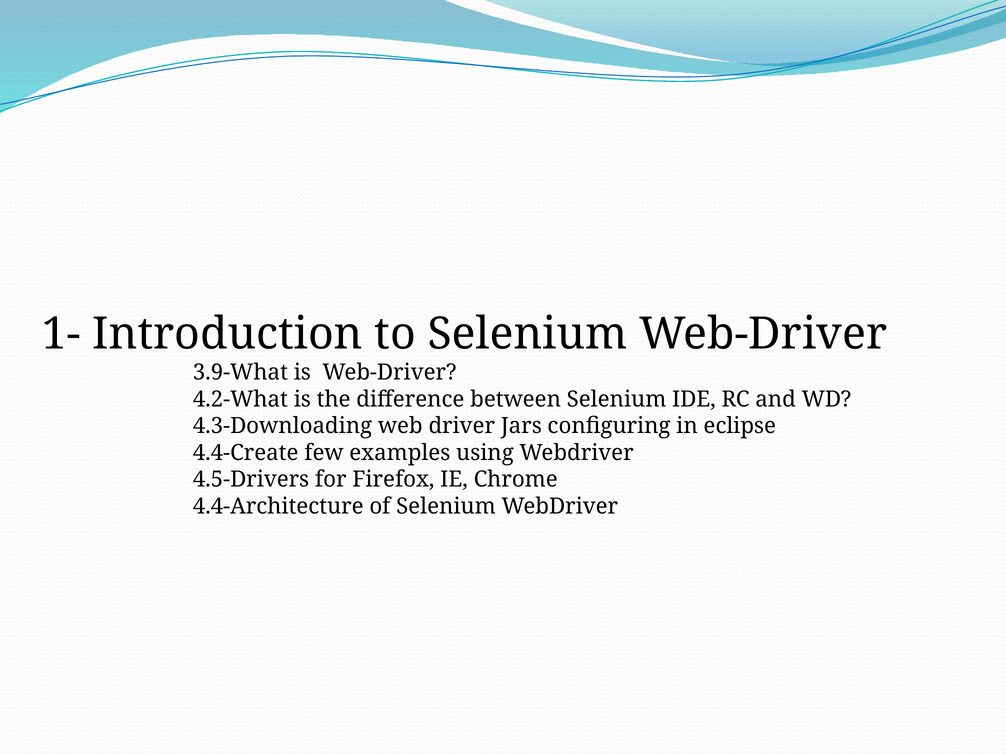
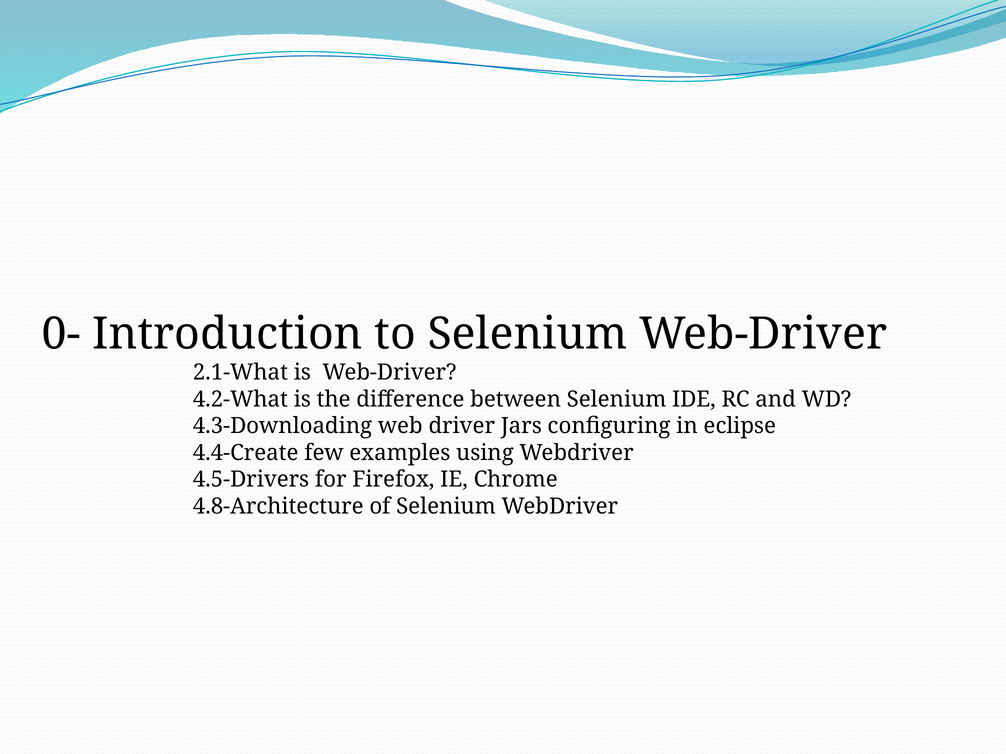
1-: 1- -> 0-
3.9-What: 3.9-What -> 2.1-What
4.4-Architecture: 4.4-Architecture -> 4.8-Architecture
